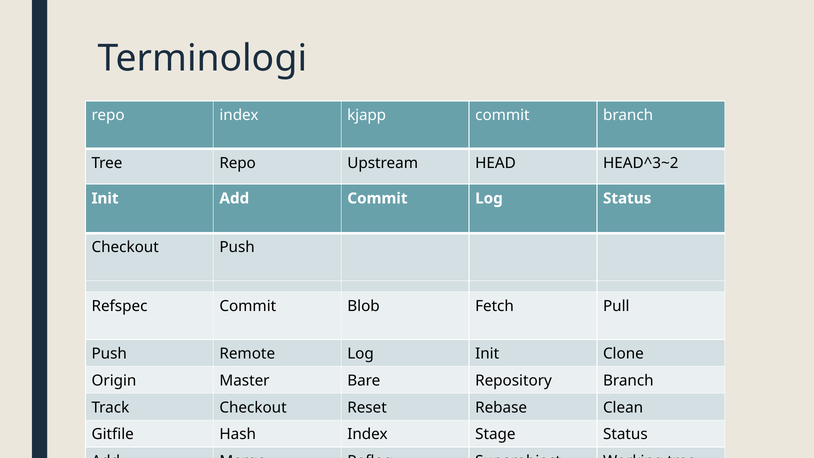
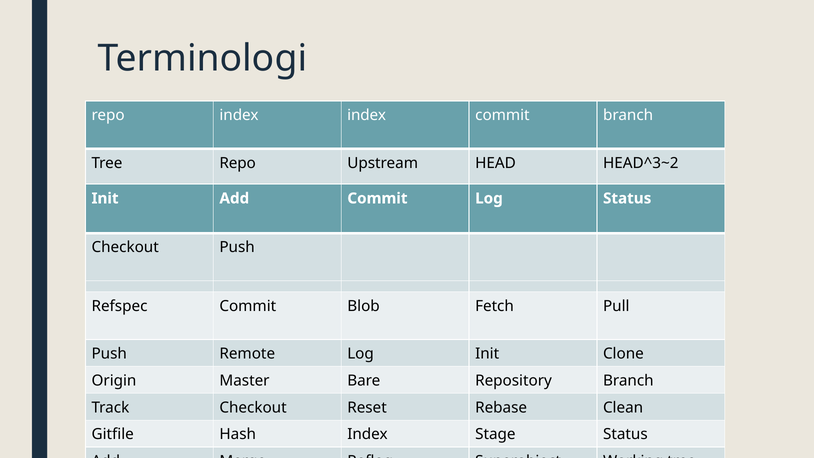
index kjapp: kjapp -> index
